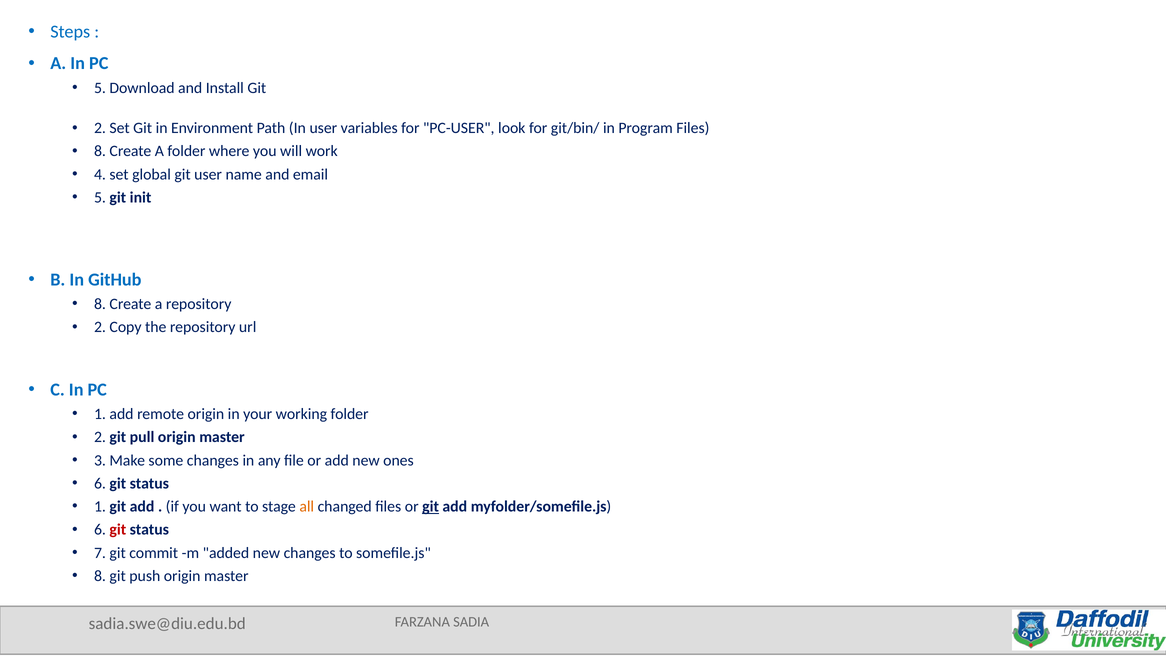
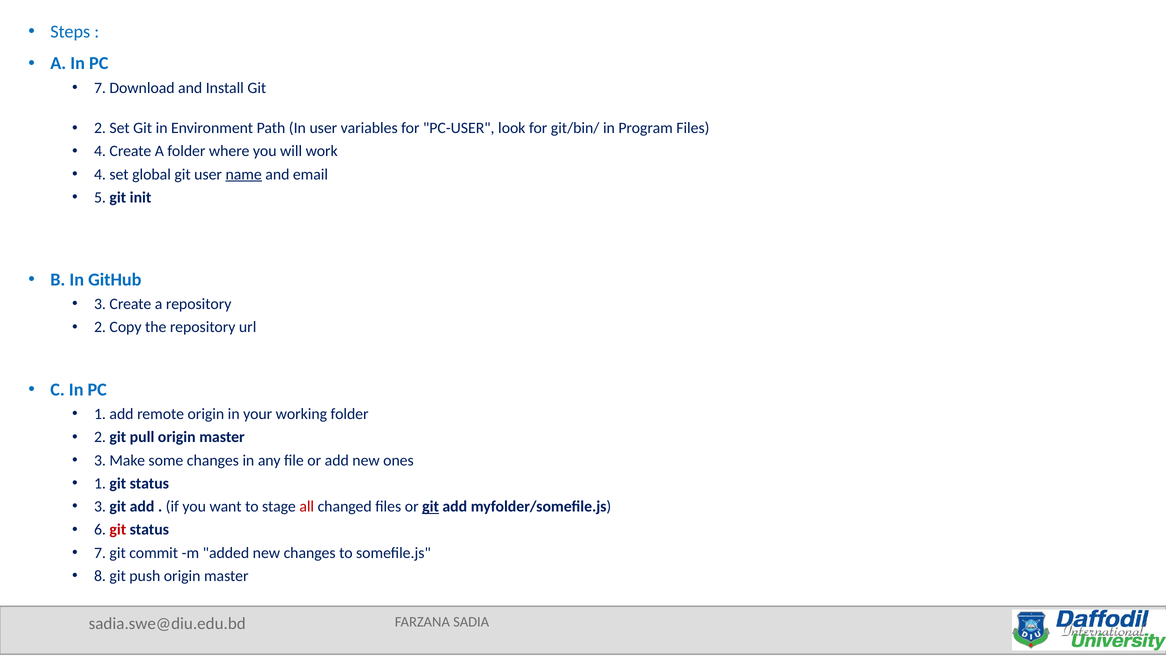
5 at (100, 88): 5 -> 7
8 at (100, 151): 8 -> 4
name underline: none -> present
8 at (100, 304): 8 -> 3
6 at (100, 483): 6 -> 1
1 at (100, 506): 1 -> 3
all colour: orange -> red
